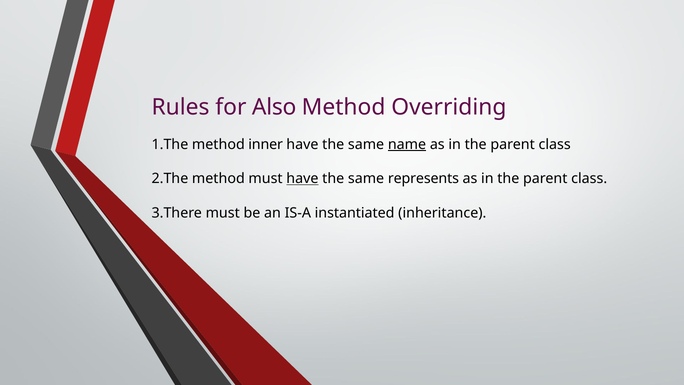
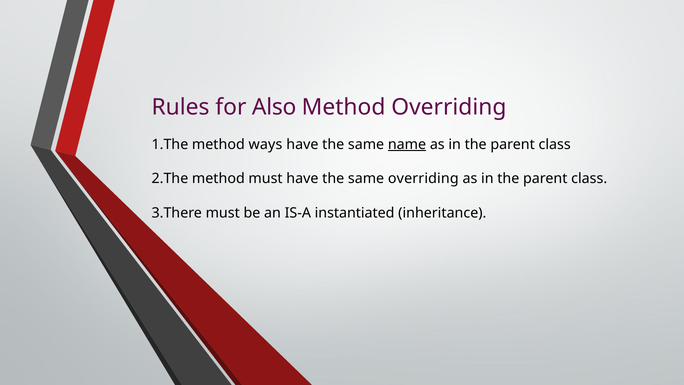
inner: inner -> ways
have at (302, 178) underline: present -> none
same represents: represents -> overriding
